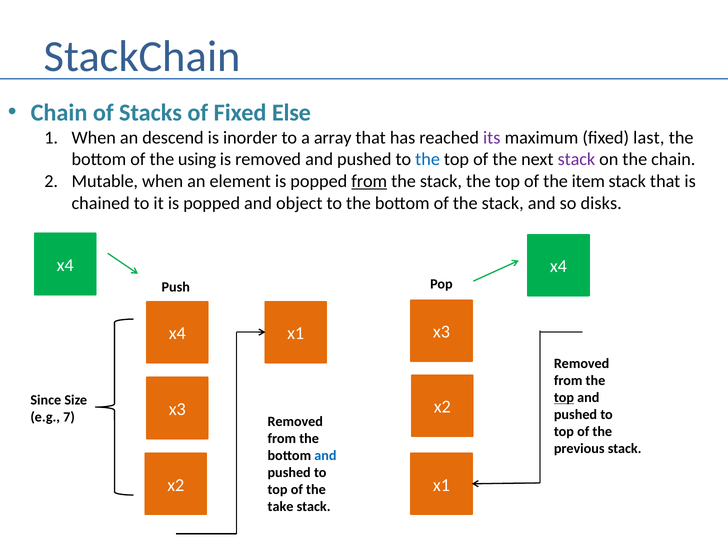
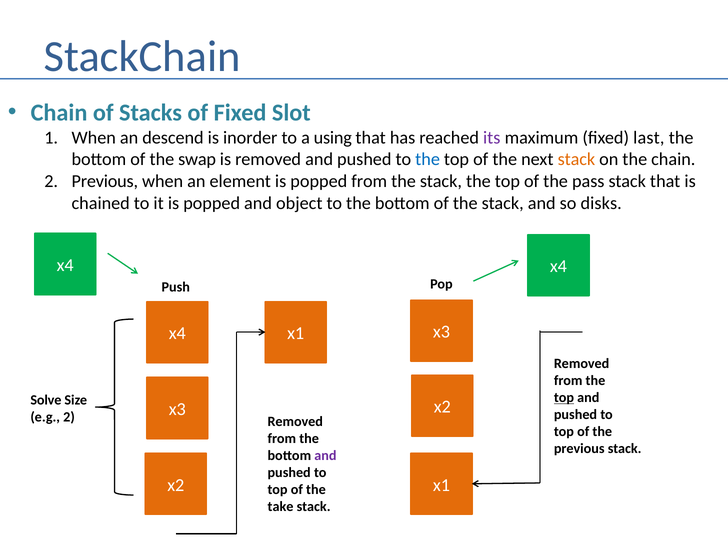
Else: Else -> Slot
array: array -> using
using: using -> swap
stack at (576, 159) colour: purple -> orange
Mutable at (105, 181): Mutable -> Previous
from at (369, 181) underline: present -> none
item: item -> pass
Since: Since -> Solve
e.g 7: 7 -> 2
and at (325, 456) colour: blue -> purple
